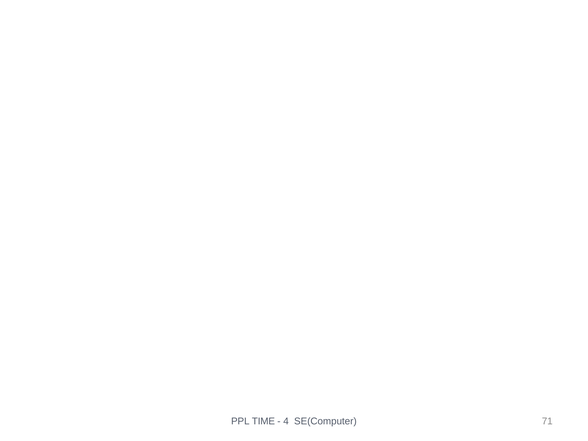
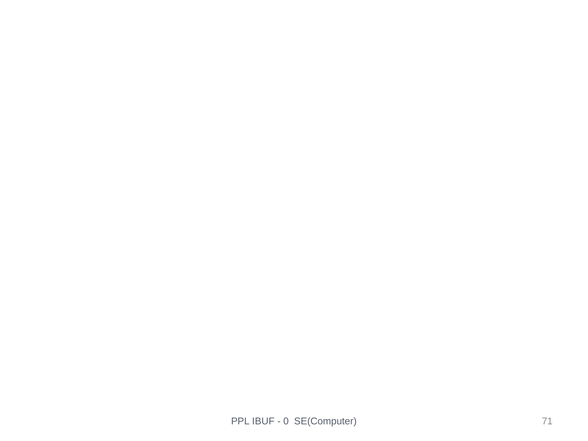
TIME: TIME -> IBUF
4: 4 -> 0
